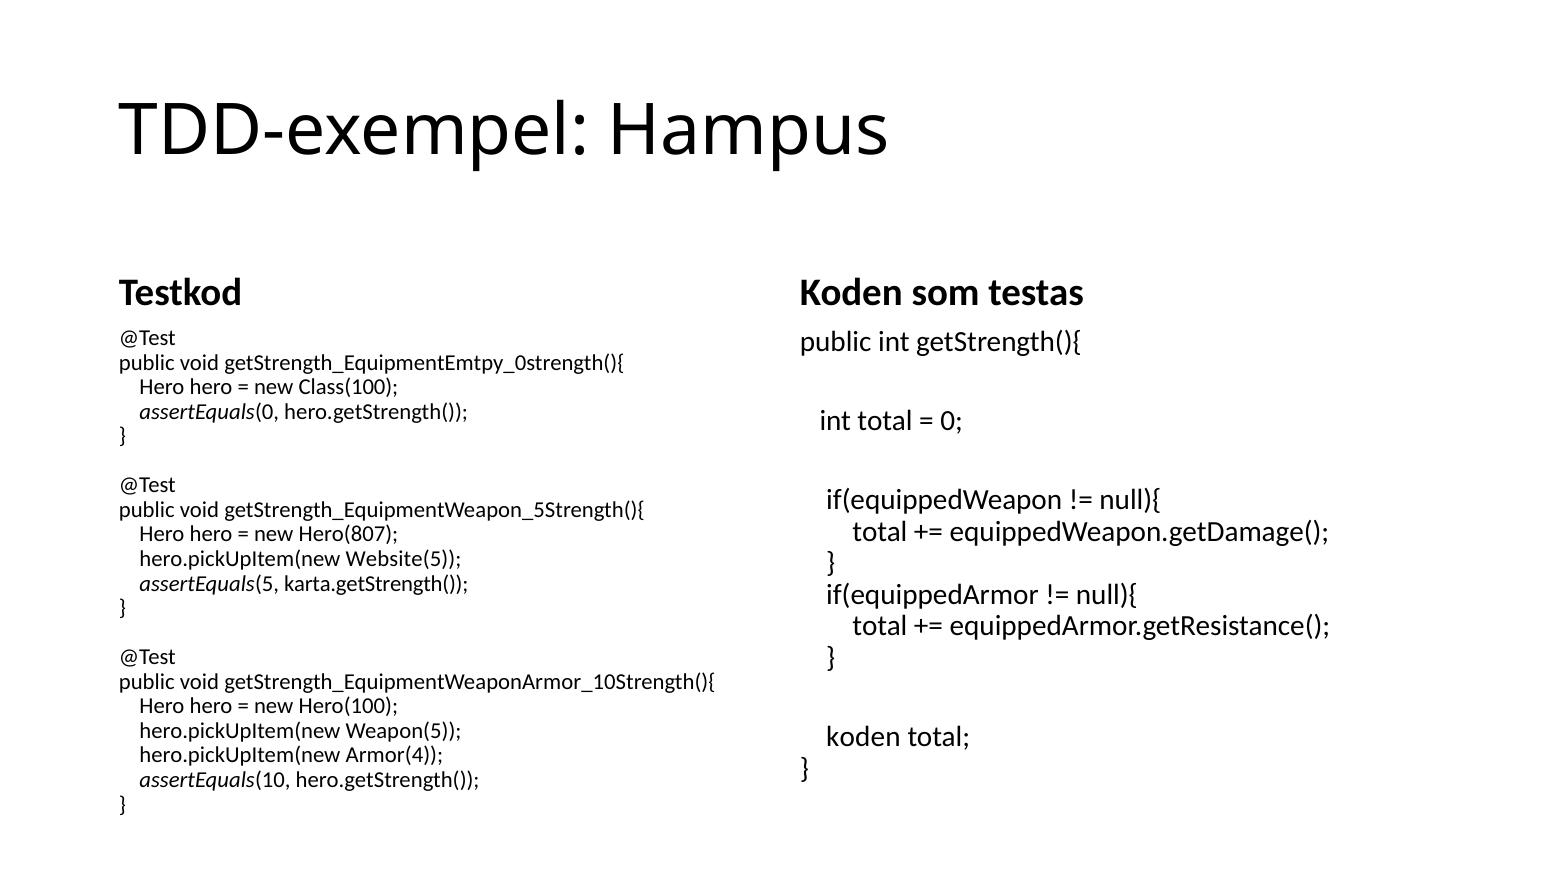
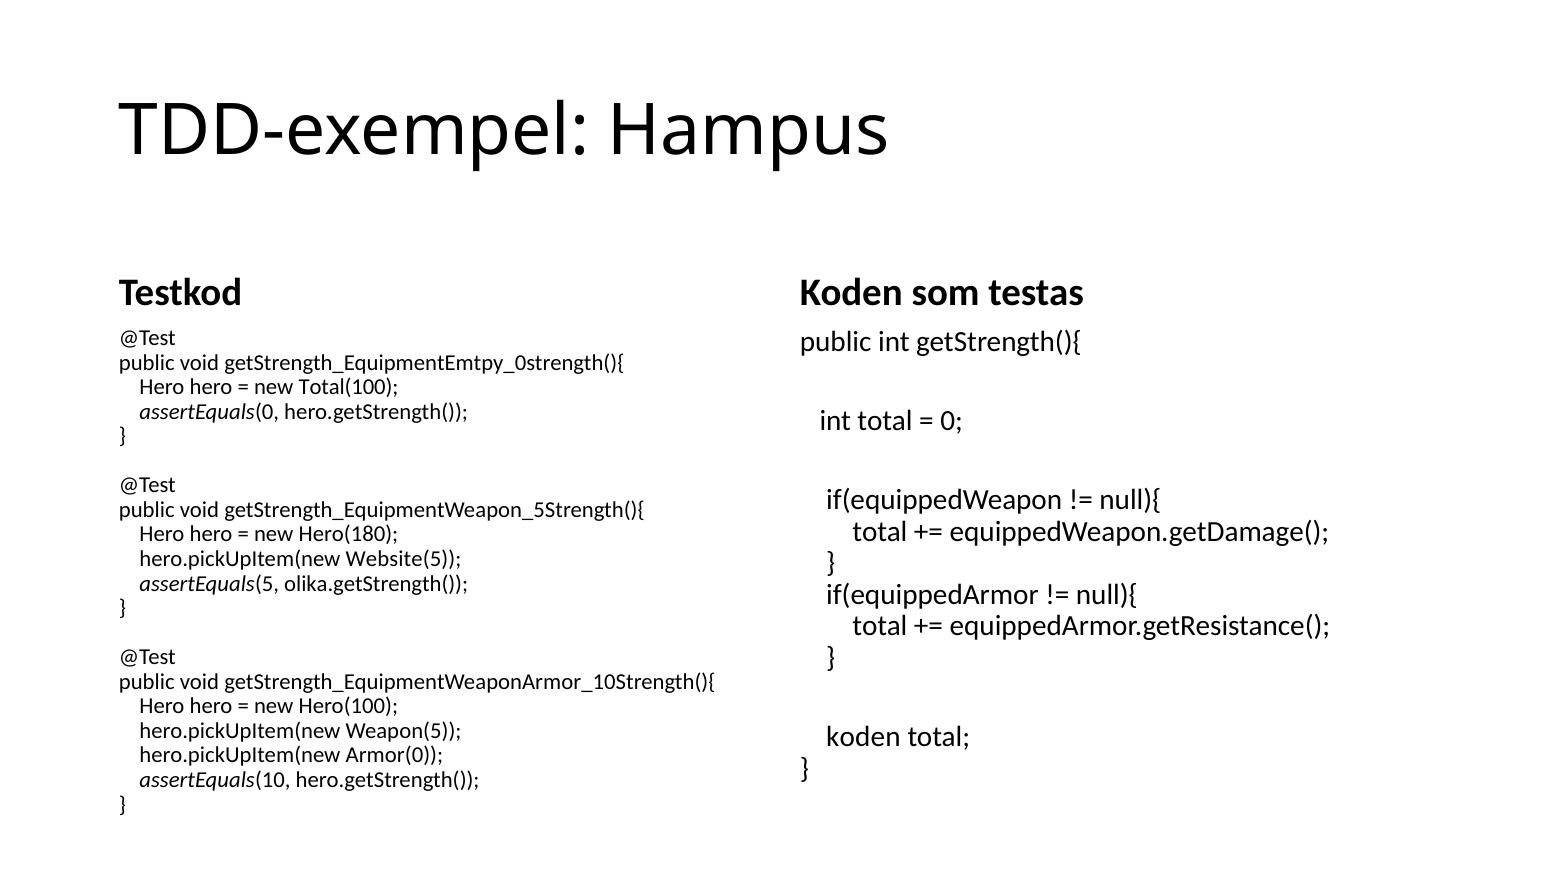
Class(100: Class(100 -> Total(100
Hero(807: Hero(807 -> Hero(180
karta.getStrength(: karta.getStrength( -> olika.getStrength(
Armor(4: Armor(4 -> Armor(0
